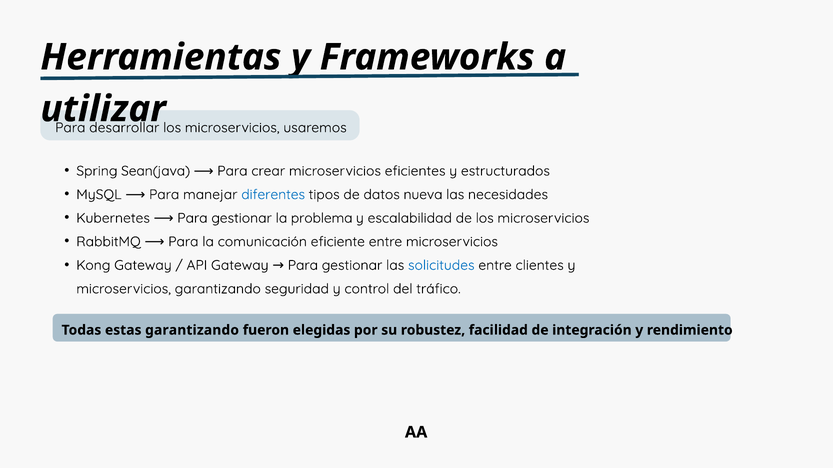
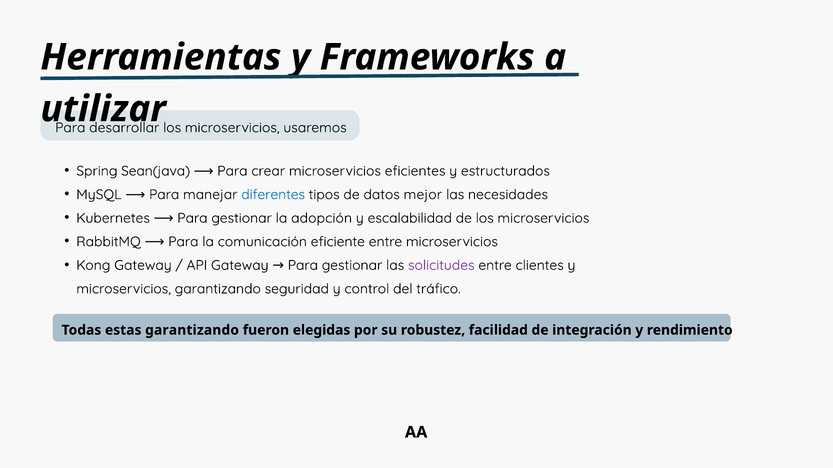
nueva: nueva -> mejor
problema: problema -> adopción
solicitudes colour: blue -> purple
